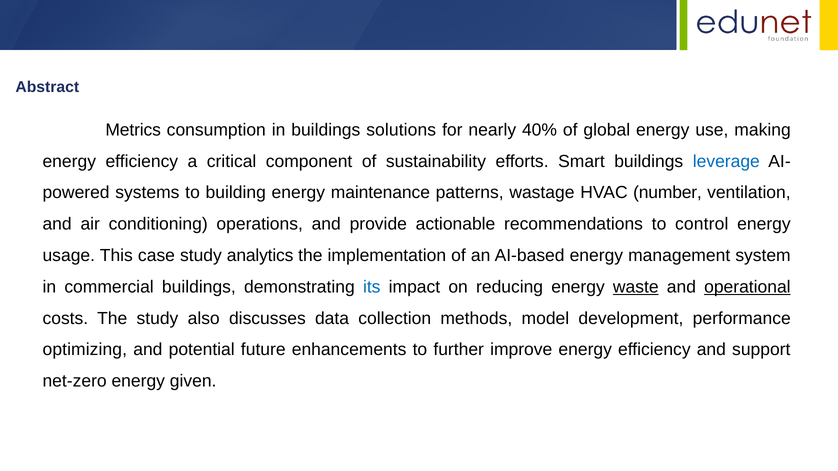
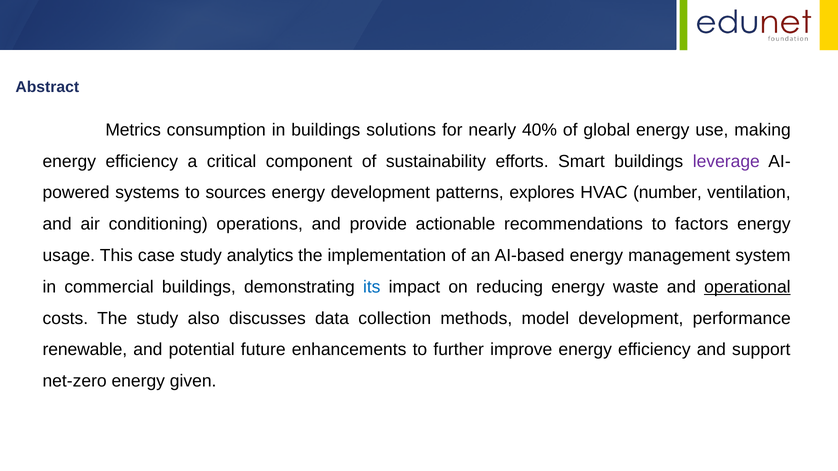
leverage colour: blue -> purple
building: building -> sources
energy maintenance: maintenance -> development
wastage: wastage -> explores
control: control -> factors
waste underline: present -> none
optimizing: optimizing -> renewable
